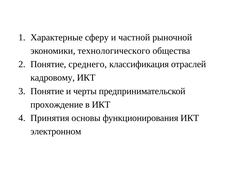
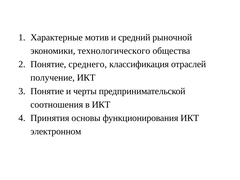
сферу: сферу -> мотив
частной: частной -> средний
кадровому: кадровому -> получение
прохождение: прохождение -> соотношения
